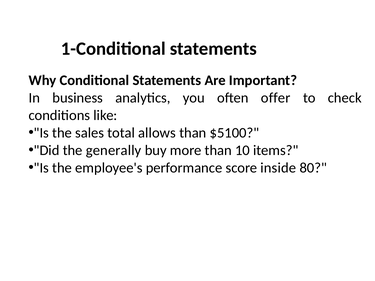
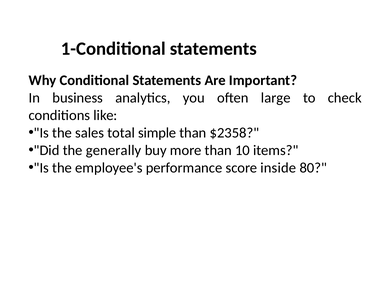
offer: offer -> large
allows: allows -> simple
$5100: $5100 -> $2358
